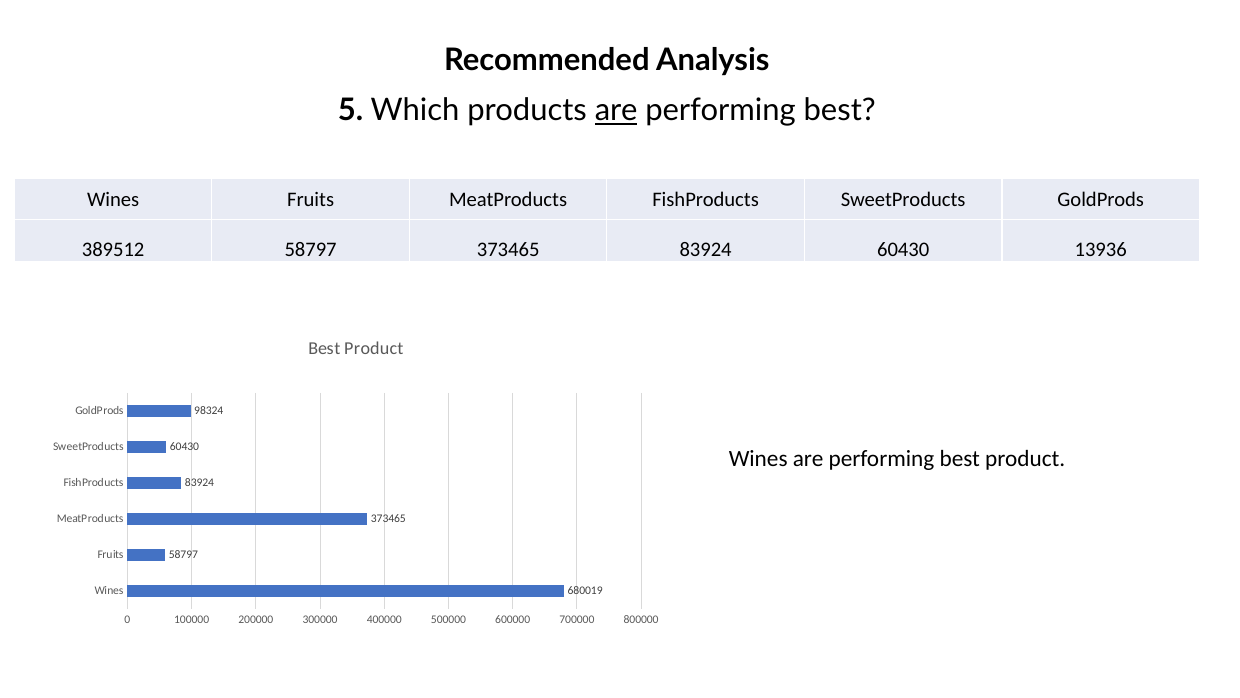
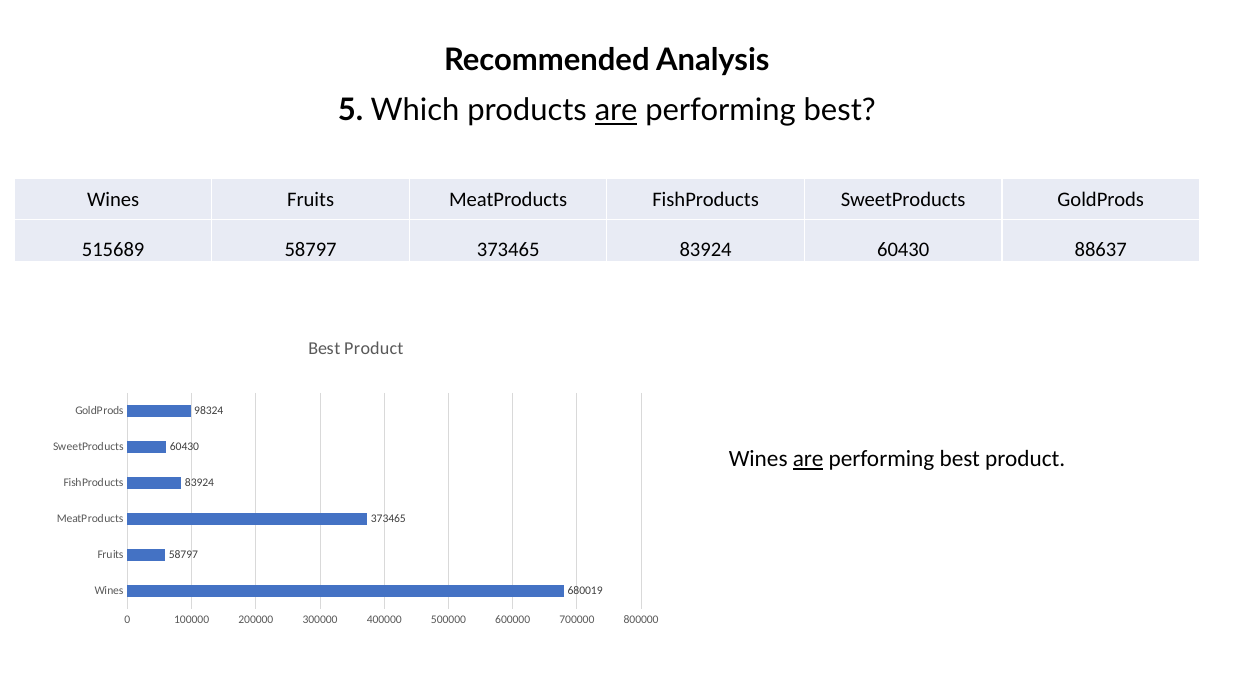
389512: 389512 -> 515689
13936: 13936 -> 88637
are at (808, 458) underline: none -> present
